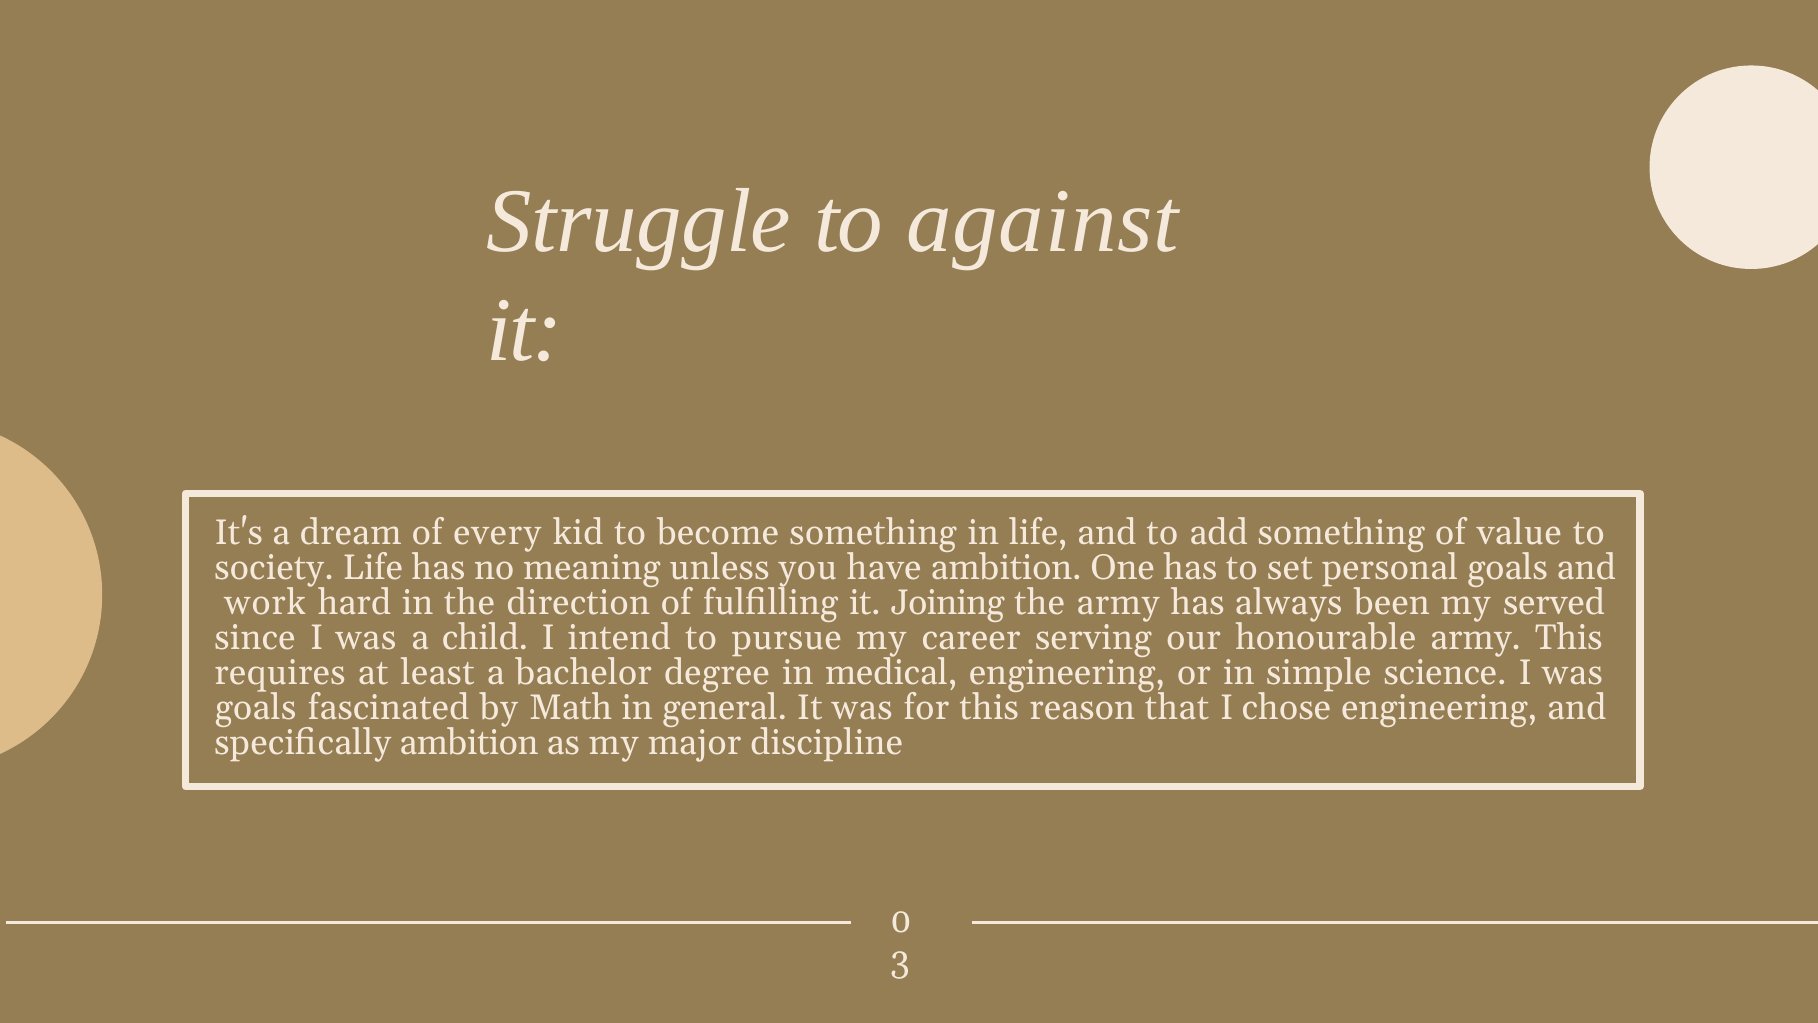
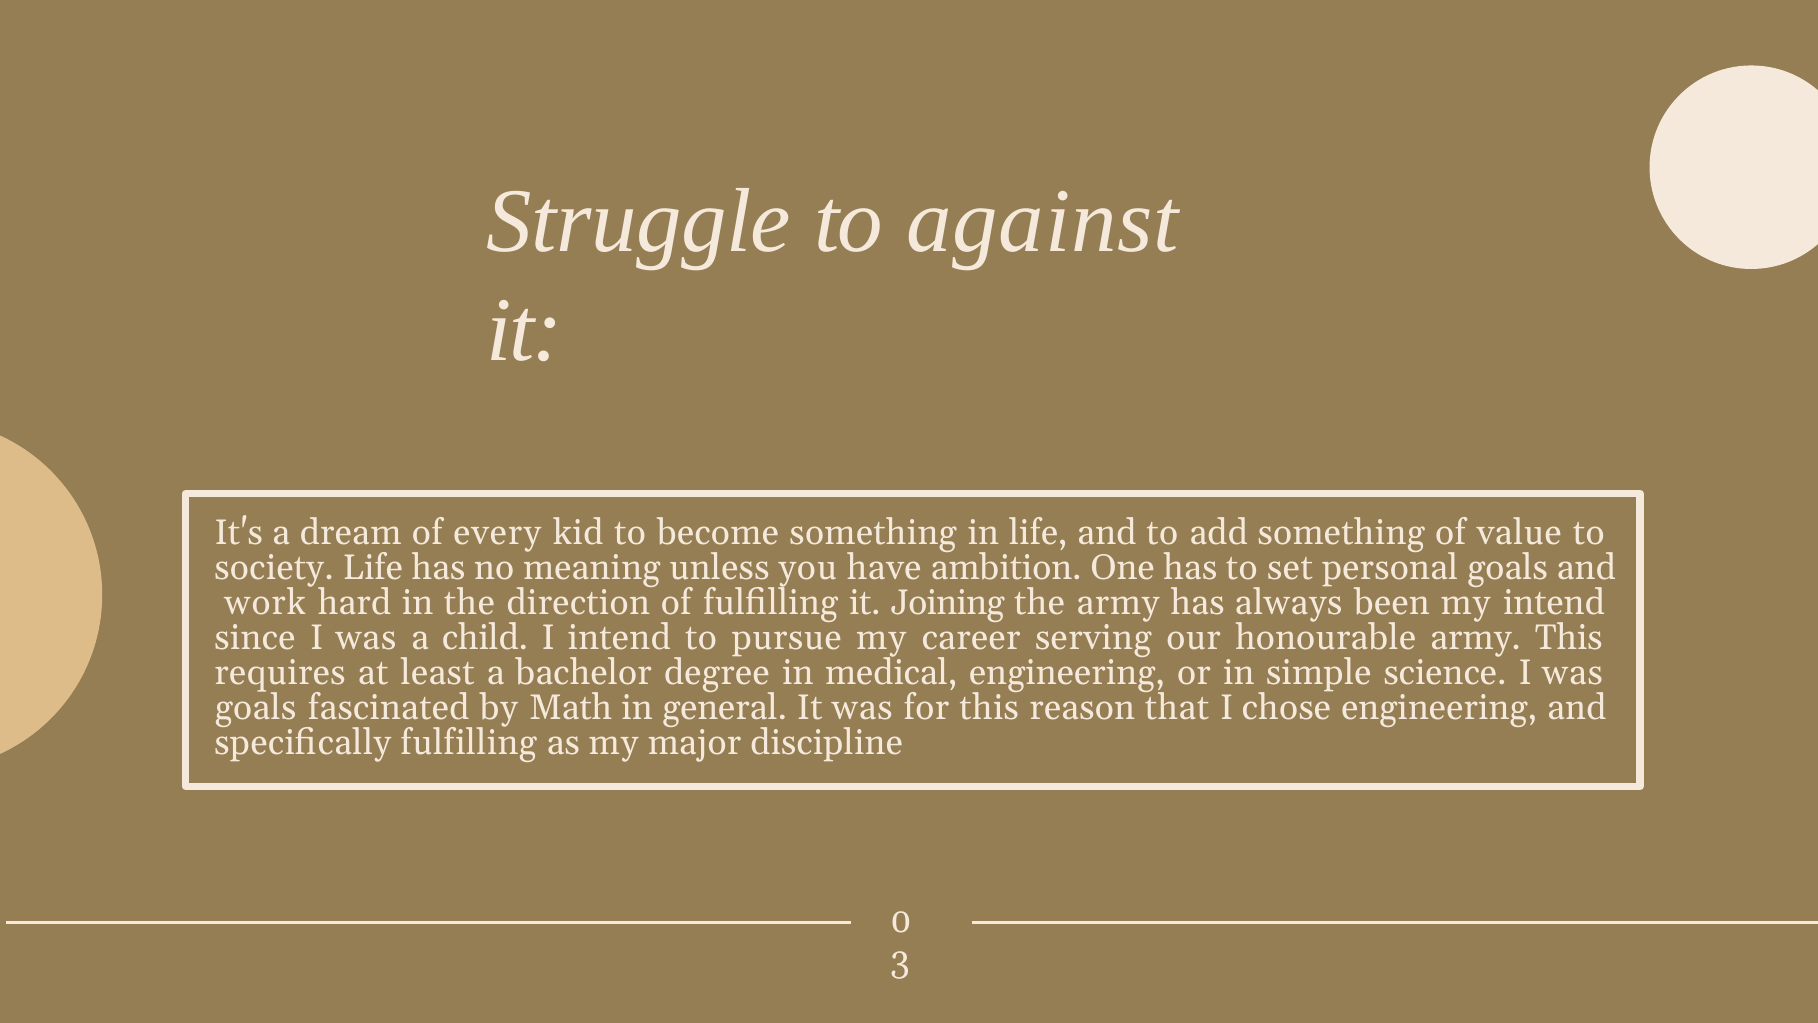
my served: served -> intend
specifically ambition: ambition -> fulfilling
